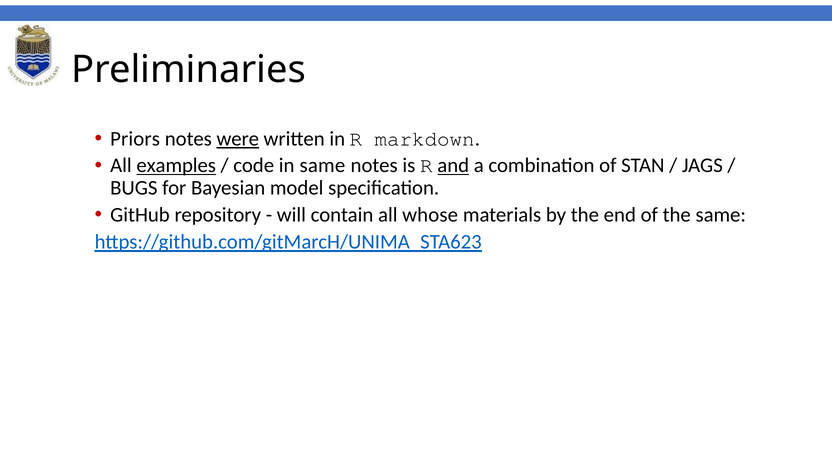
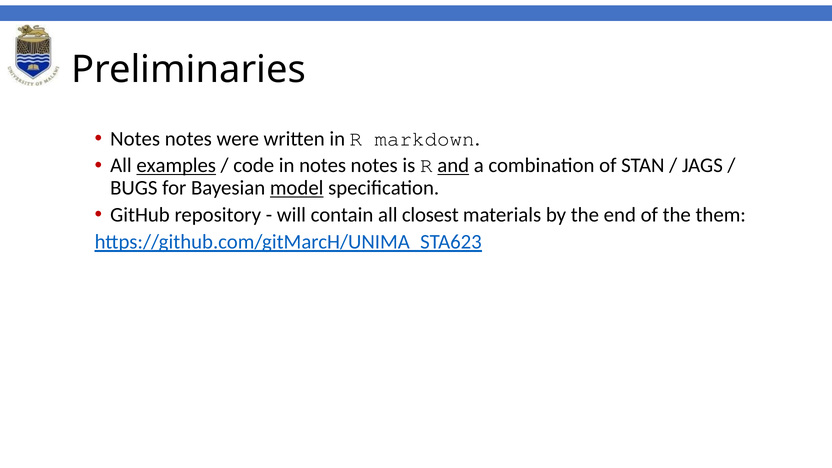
Priors at (135, 139): Priors -> Notes
were underline: present -> none
in same: same -> notes
model underline: none -> present
whose: whose -> closest
the same: same -> them
